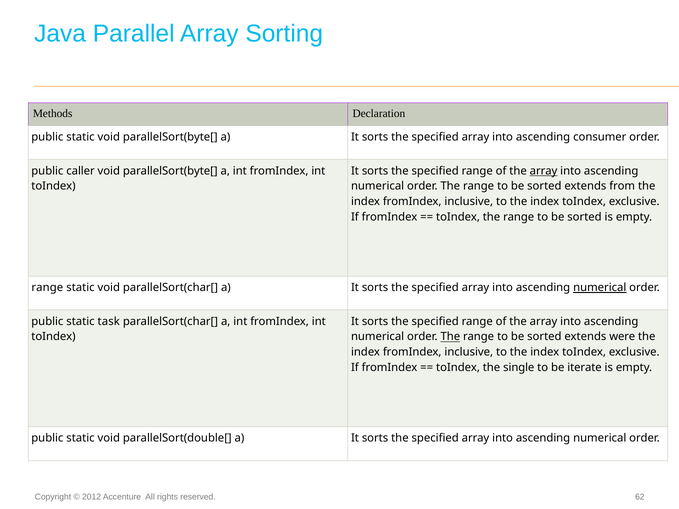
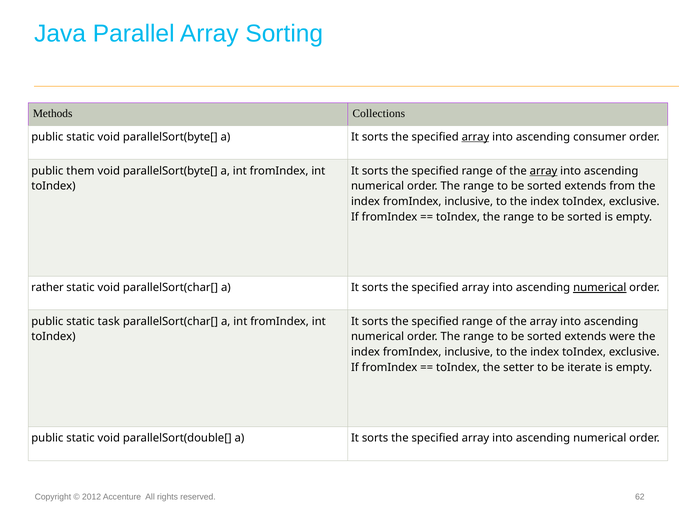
Declaration: Declaration -> Collections
array at (475, 137) underline: none -> present
caller: caller -> them
range at (47, 288): range -> rather
The at (450, 337) underline: present -> none
single: single -> setter
